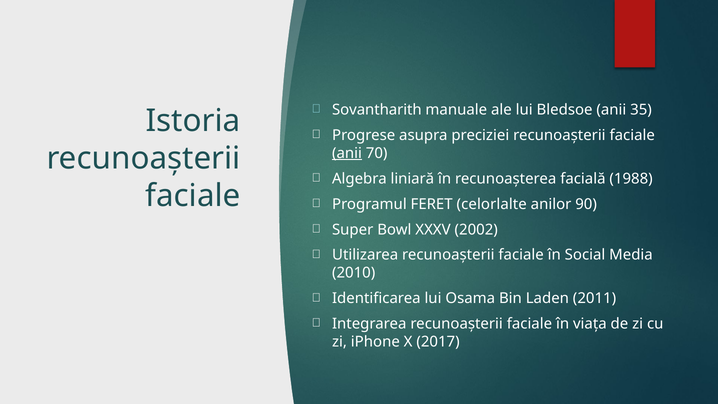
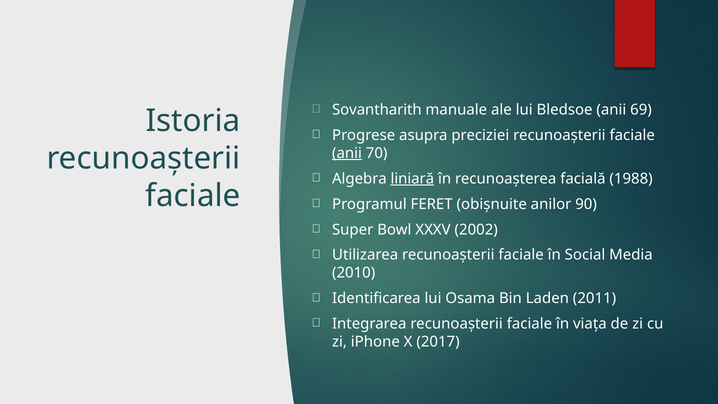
35: 35 -> 69
liniară underline: none -> present
celorlalte: celorlalte -> obișnuite
